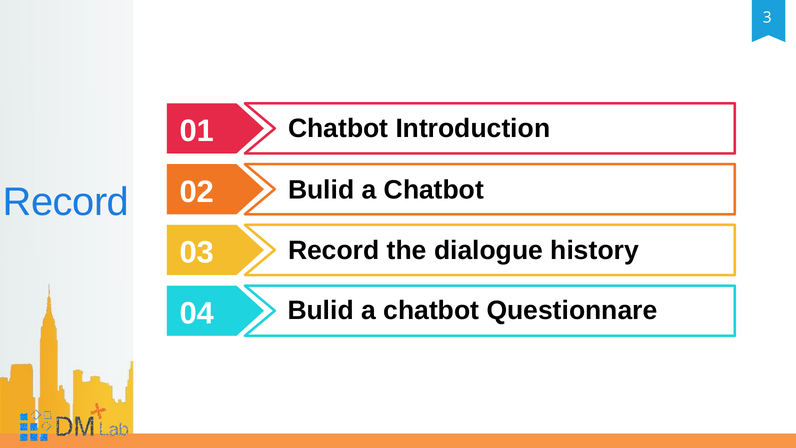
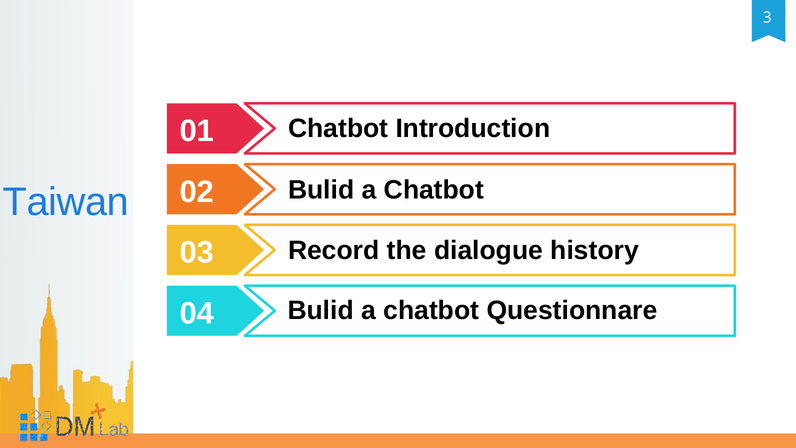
Record at (66, 202): Record -> Taiwan
